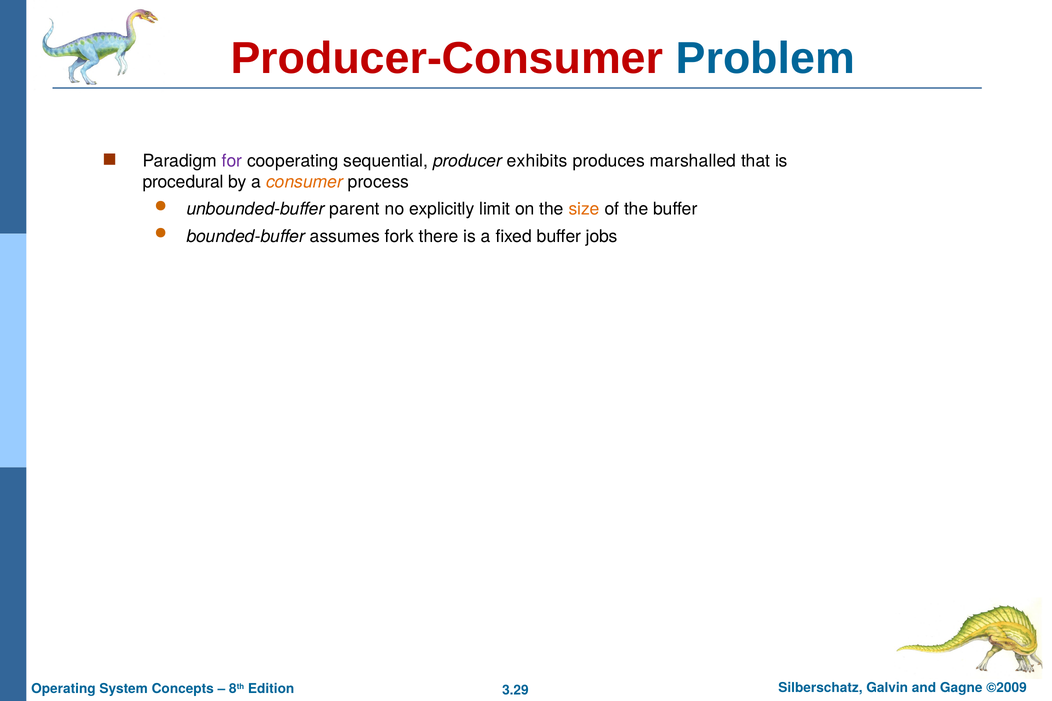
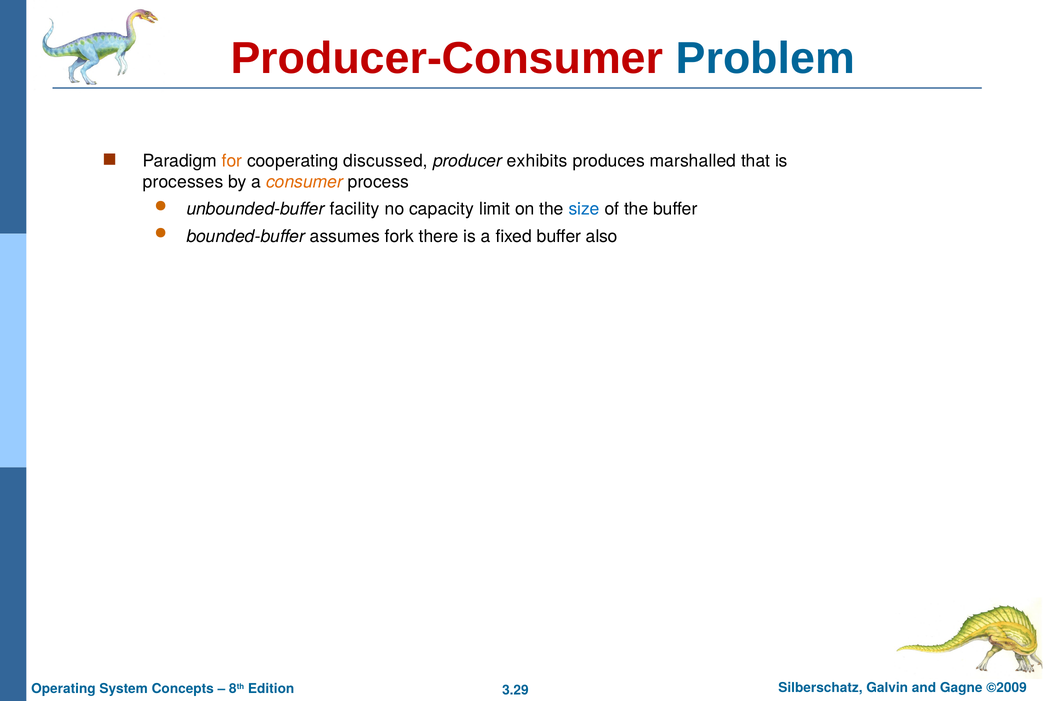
for colour: purple -> orange
sequential: sequential -> discussed
procedural: procedural -> processes
parent: parent -> facility
explicitly: explicitly -> capacity
size colour: orange -> blue
jobs: jobs -> also
